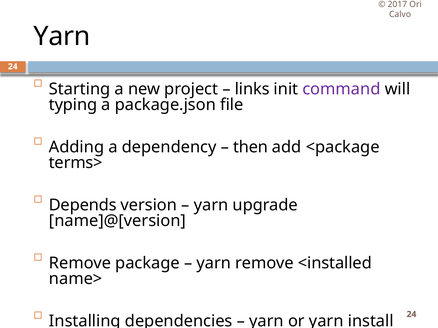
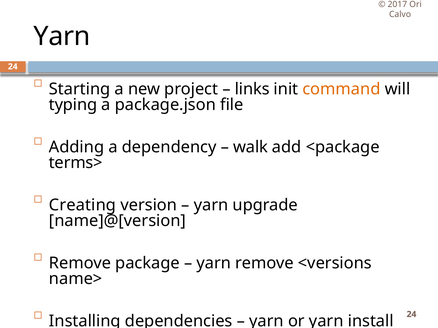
command colour: purple -> orange
then: then -> walk
Depends: Depends -> Creating
<installed: <installed -> <versions
